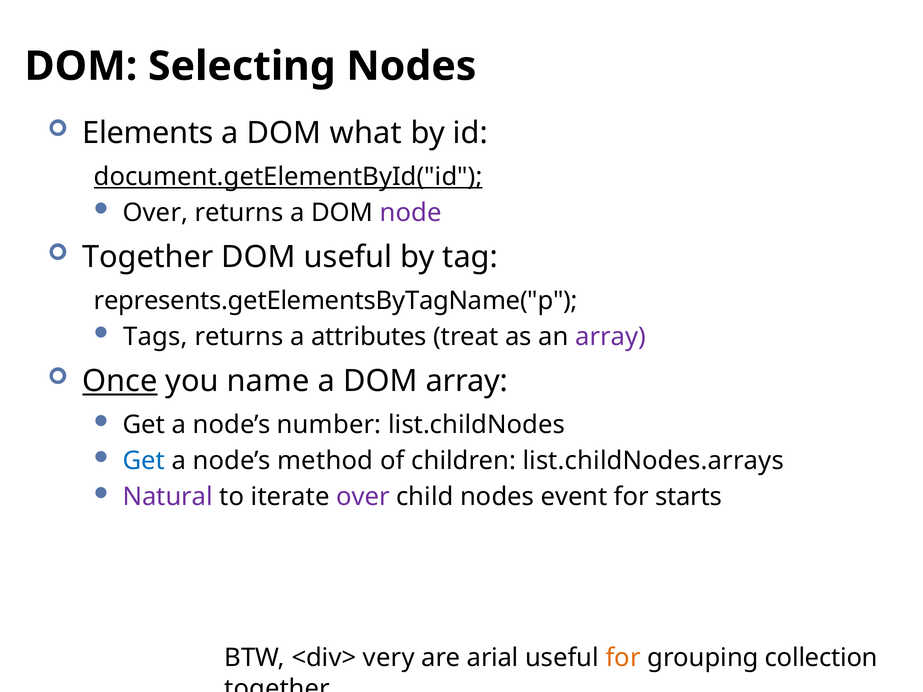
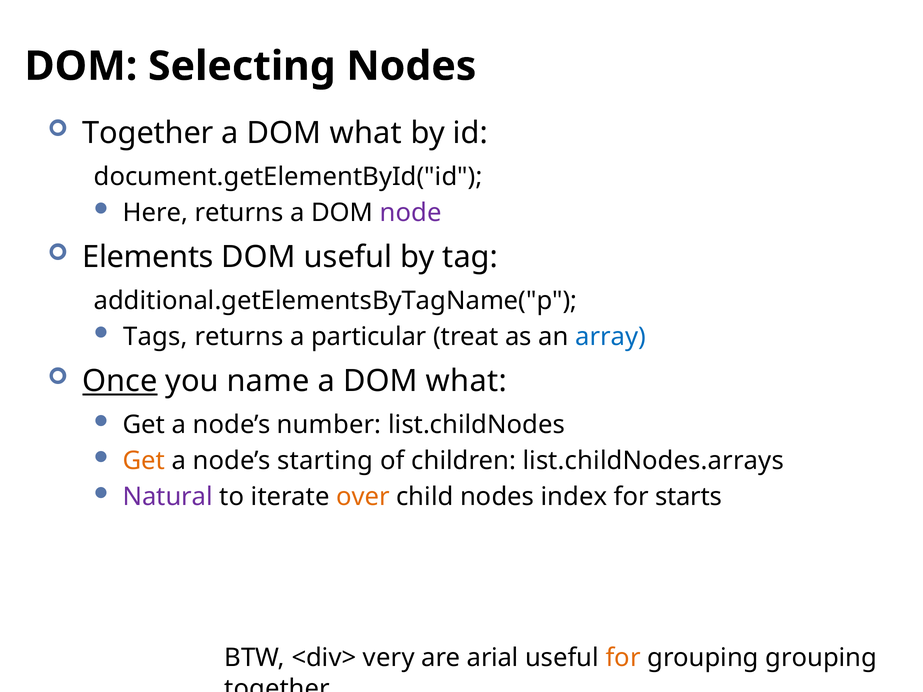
Elements at (148, 133): Elements -> Together
document.getElementById("id underline: present -> none
Over at (155, 213): Over -> Here
Together at (148, 257): Together -> Elements
represents.getElementsByTagName("p: represents.getElementsByTagName("p -> additional.getElementsByTagName("p
attributes: attributes -> particular
array at (611, 337) colour: purple -> blue
array at (467, 381): array -> what
Get at (144, 461) colour: blue -> orange
method: method -> starting
over at (363, 497) colour: purple -> orange
event: event -> index
grouping collection: collection -> grouping
